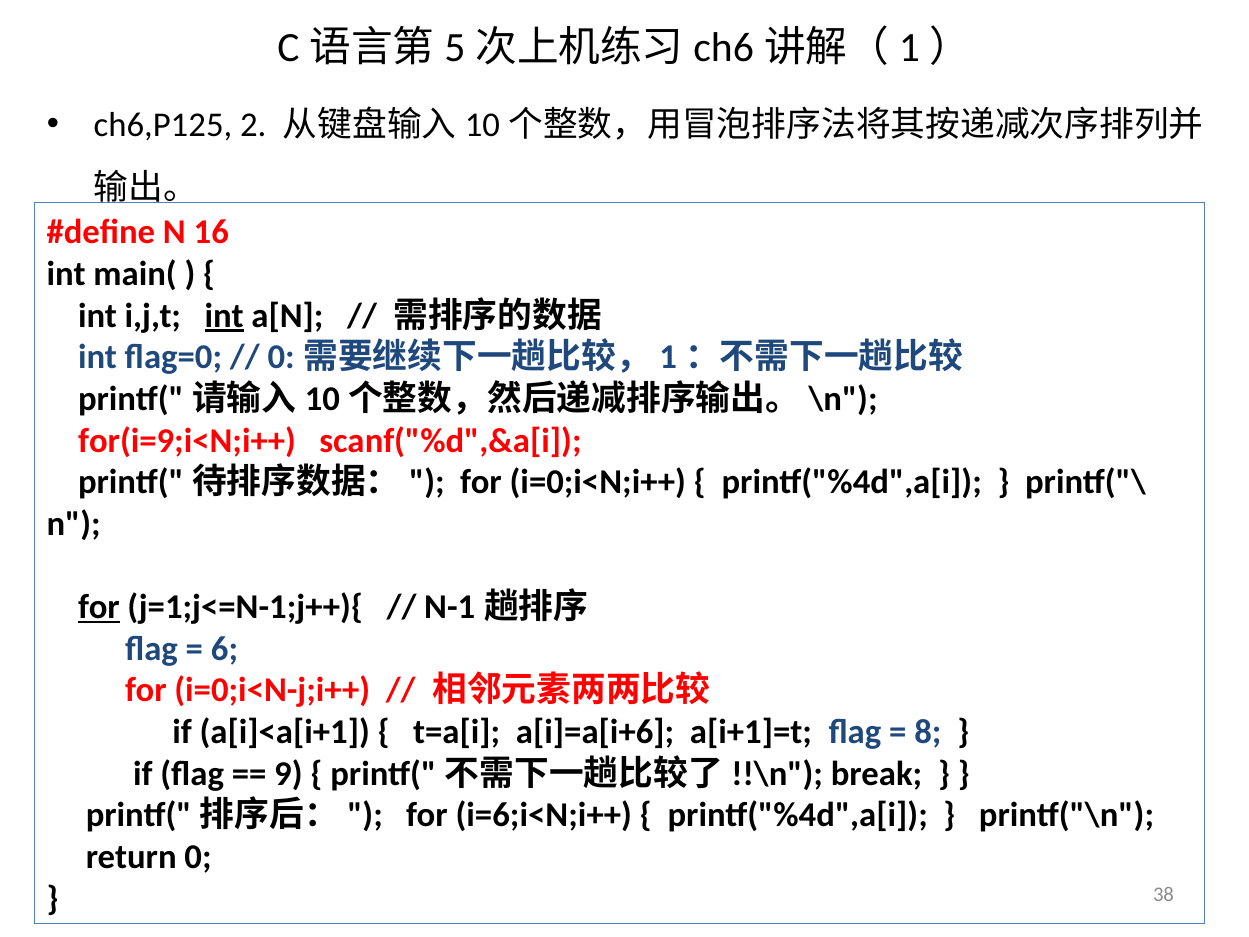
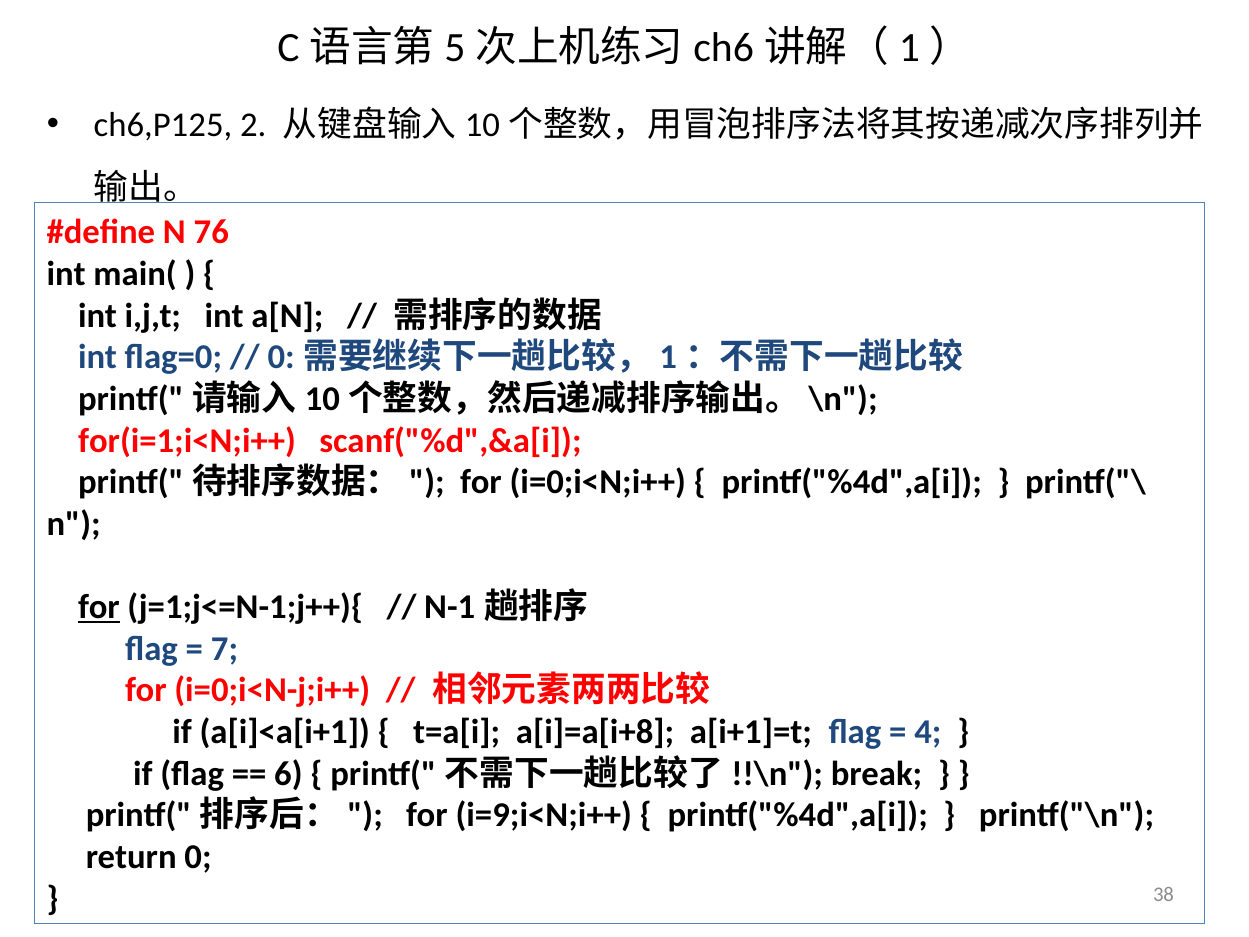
16: 16 -> 76
int at (224, 315) underline: present -> none
for(i=9;i<N;i++: for(i=9;i<N;i++ -> for(i=1;i<N;i++
6: 6 -> 7
a[i]=a[i+6: a[i]=a[i+6 -> a[i]=a[i+8
8: 8 -> 4
9: 9 -> 6
i=6;i<N;i++: i=6;i<N;i++ -> i=9;i<N;i++
